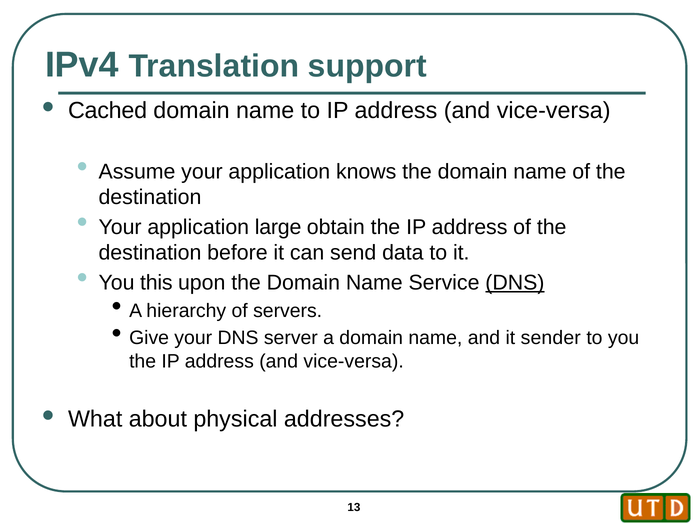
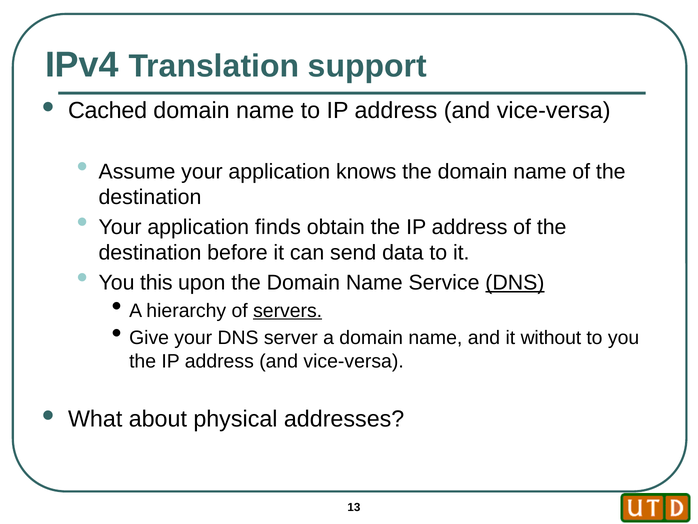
large: large -> finds
servers underline: none -> present
sender: sender -> without
